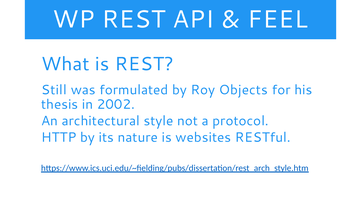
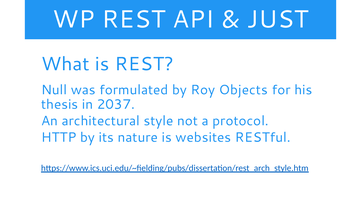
FEEL: FEEL -> JUST
Still: Still -> Null
2002: 2002 -> 2037
